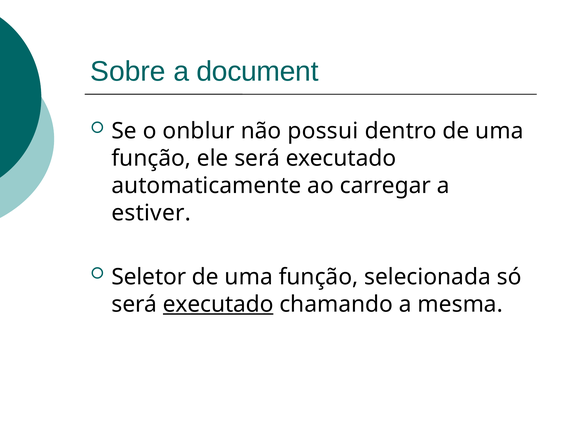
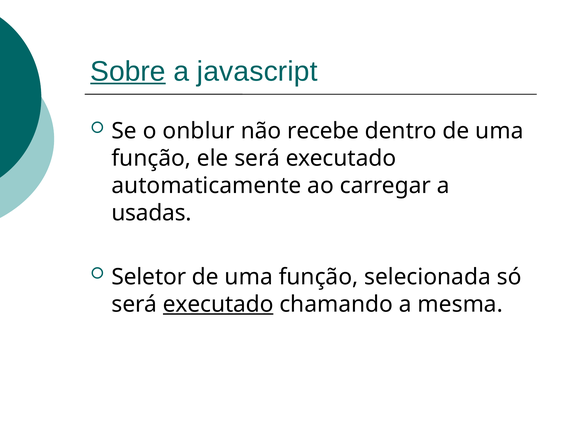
Sobre underline: none -> present
document: document -> javascript
possui: possui -> recebe
estiver: estiver -> usadas
